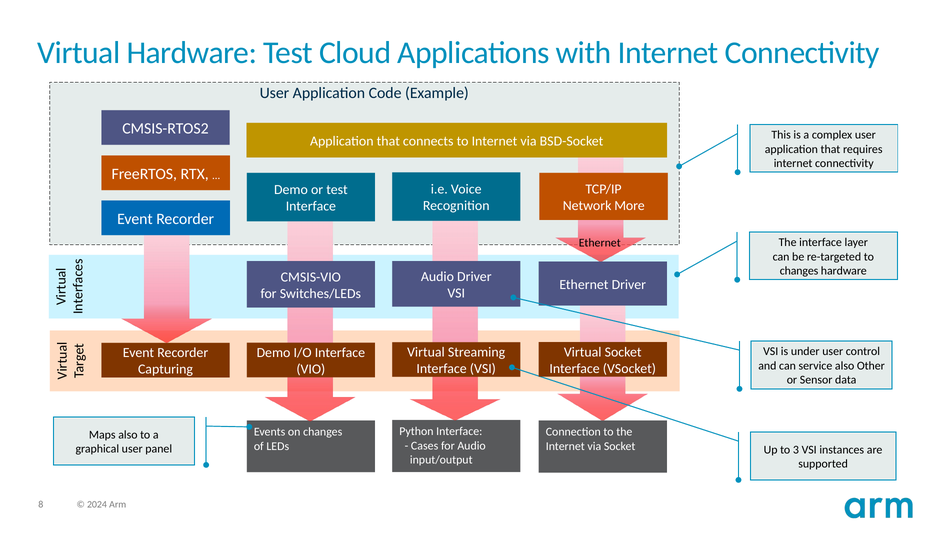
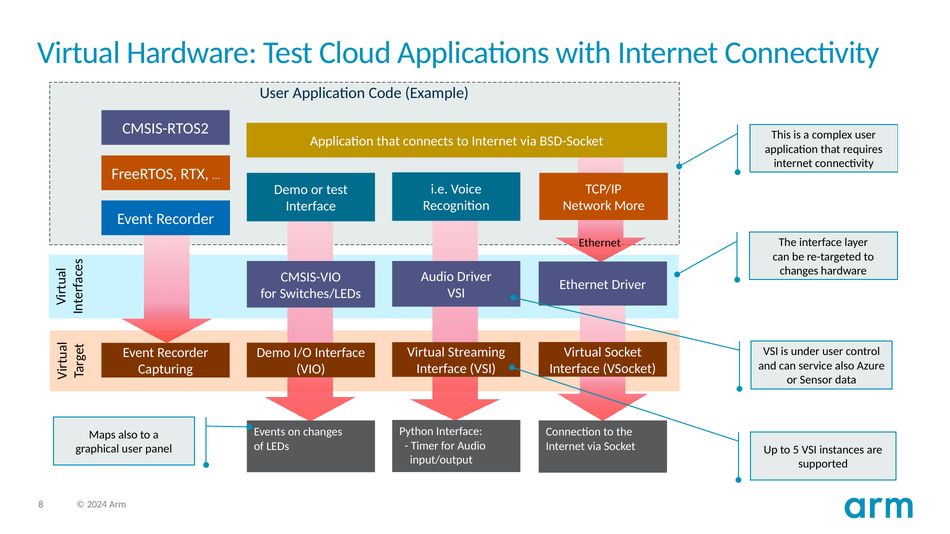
Other: Other -> Azure
Cases: Cases -> Timer
3: 3 -> 5
